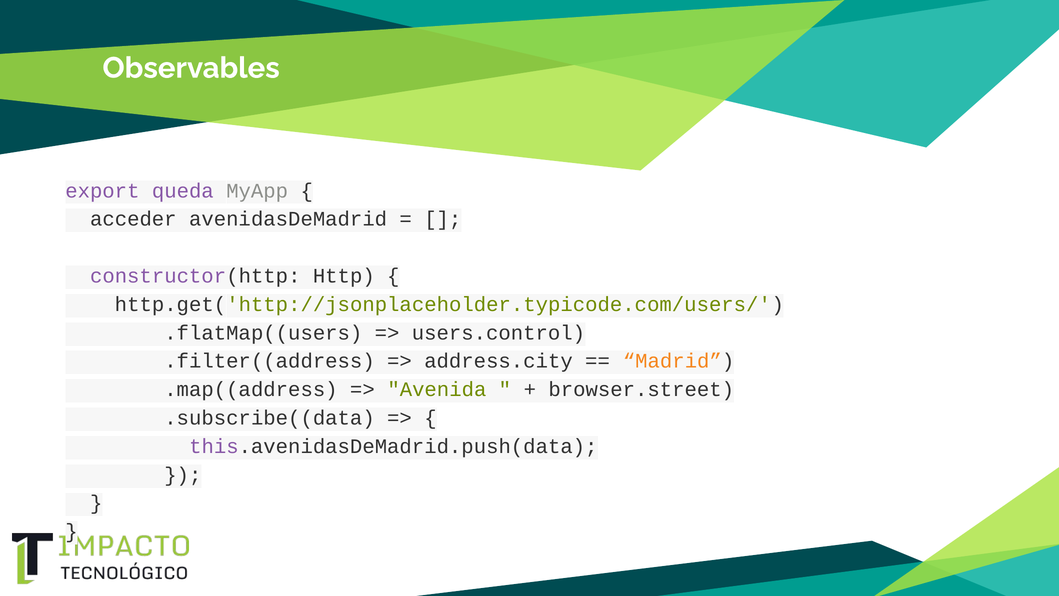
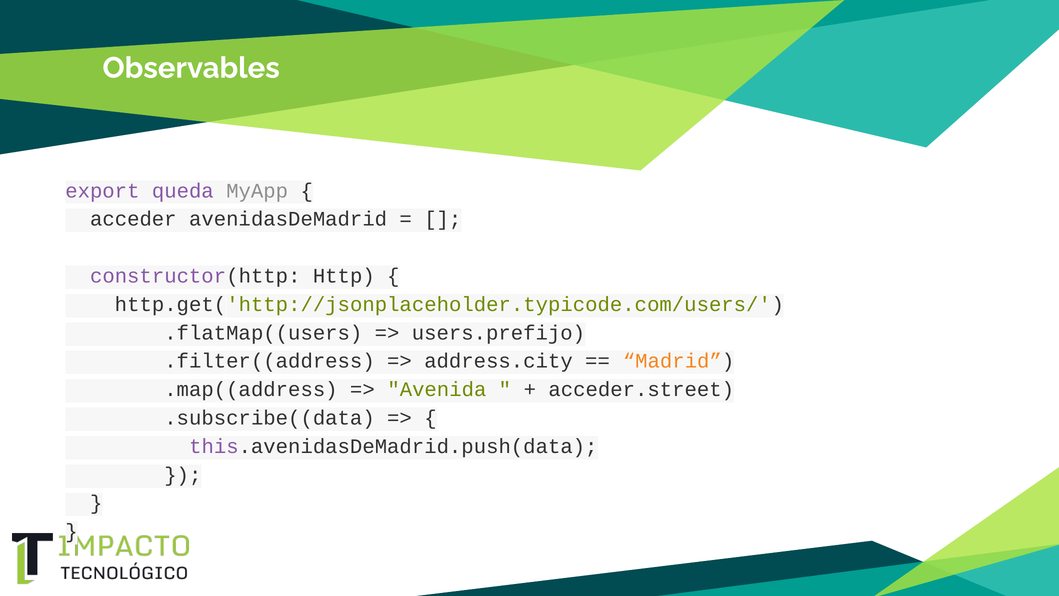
users.control: users.control -> users.prefijo
browser.street: browser.street -> acceder.street
